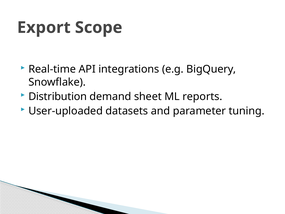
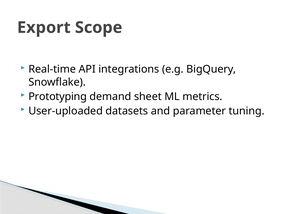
Distribution: Distribution -> Prototyping
reports: reports -> metrics
